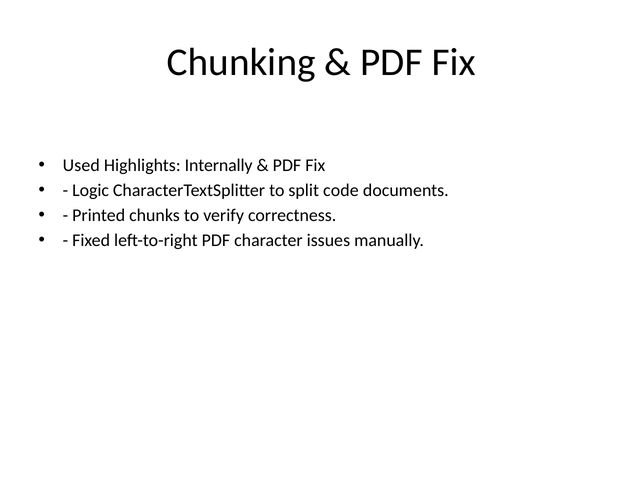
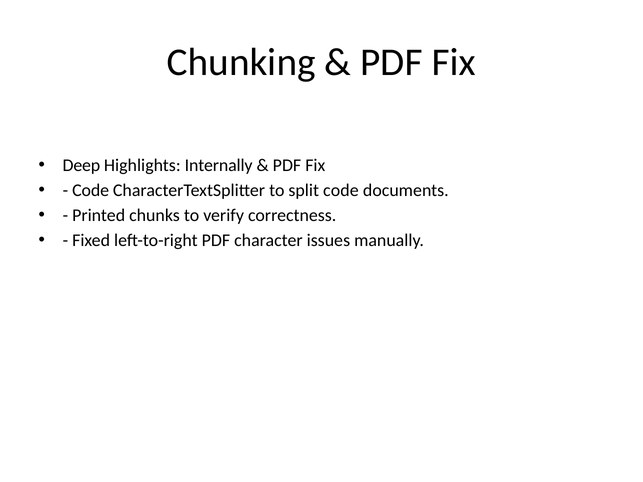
Used: Used -> Deep
Logic at (91, 191): Logic -> Code
